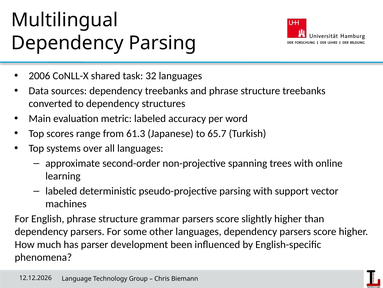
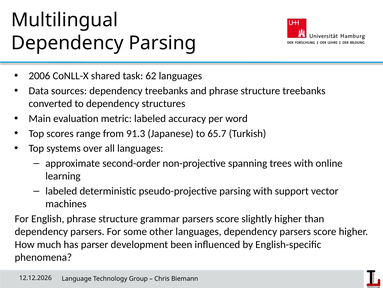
32: 32 -> 62
61.3: 61.3 -> 91.3
